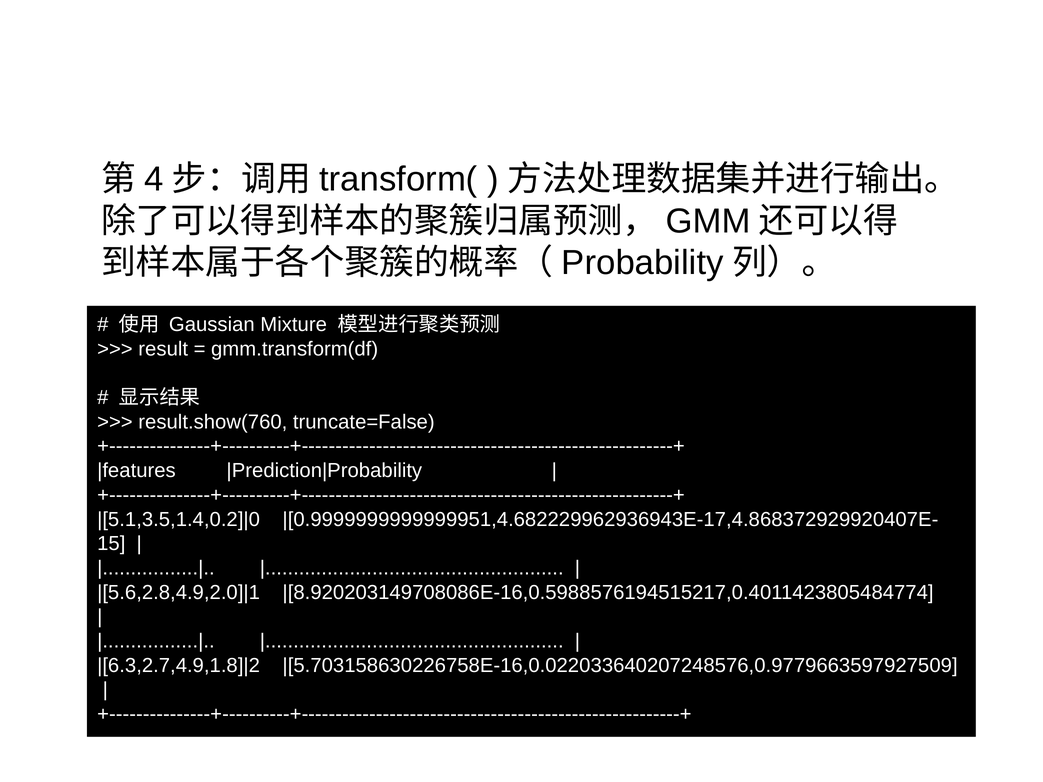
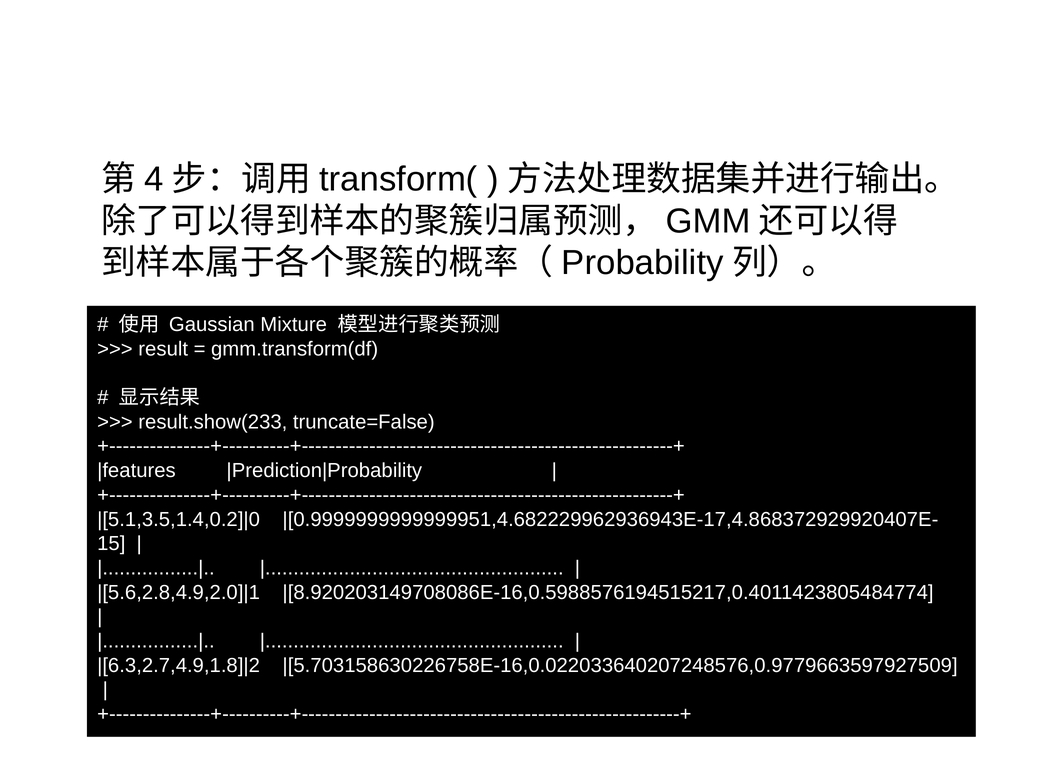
result.show(760: result.show(760 -> result.show(233
